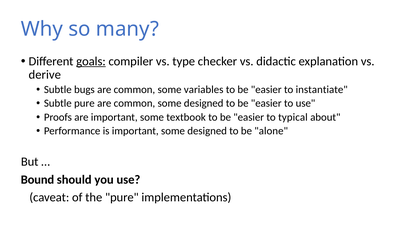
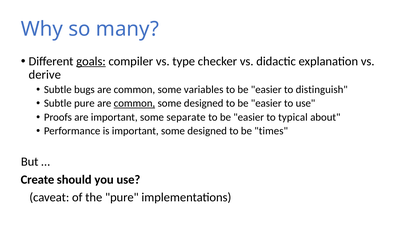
instantiate: instantiate -> distinguish
common at (134, 103) underline: none -> present
textbook: textbook -> separate
alone: alone -> times
Bound: Bound -> Create
